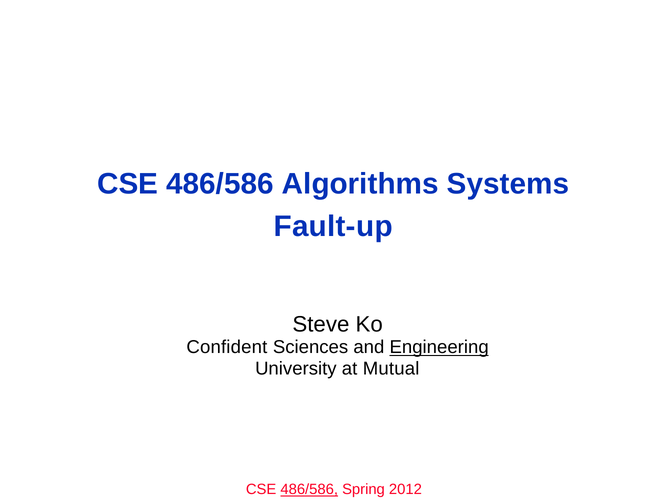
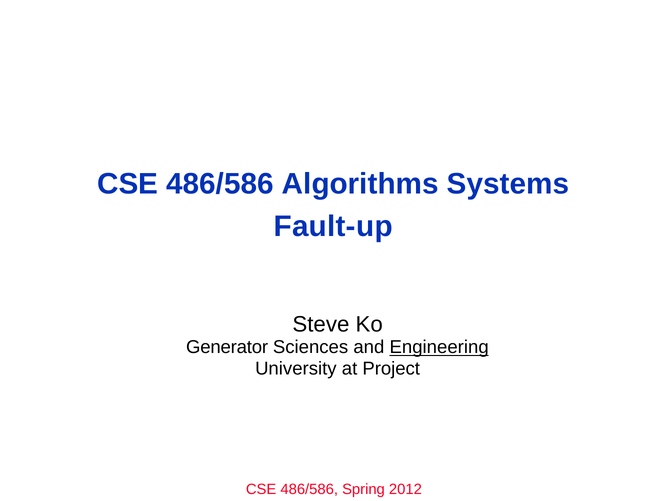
Confident: Confident -> Generator
Mutual: Mutual -> Project
486/586 at (309, 490) underline: present -> none
